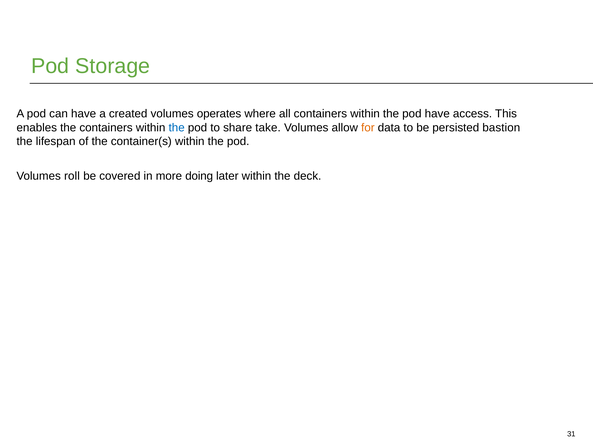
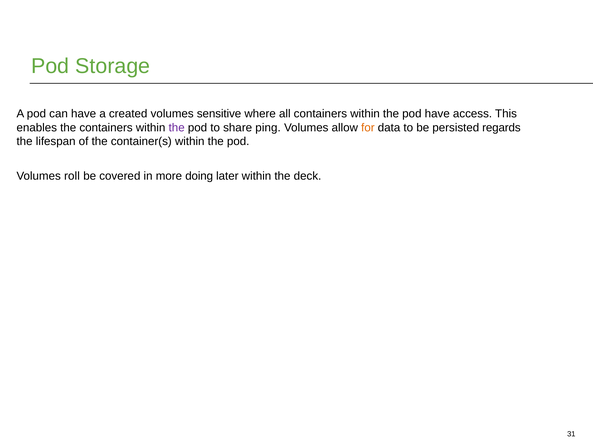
operates: operates -> sensitive
the at (177, 127) colour: blue -> purple
take: take -> ping
bastion: bastion -> regards
